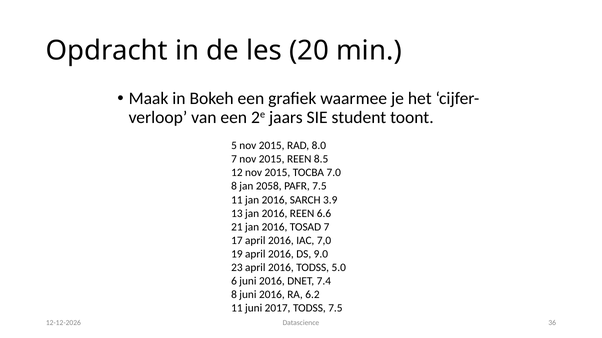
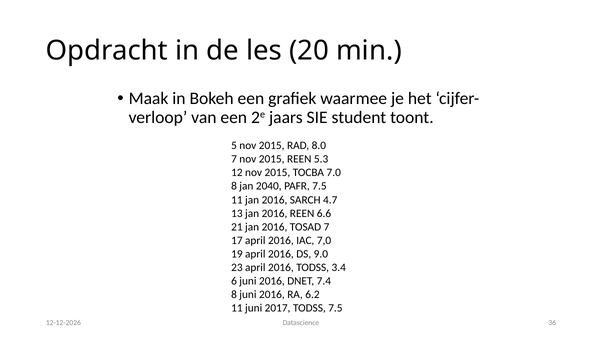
8.5: 8.5 -> 5.3
2058: 2058 -> 2040
3.9: 3.9 -> 4.7
5.0: 5.0 -> 3.4
